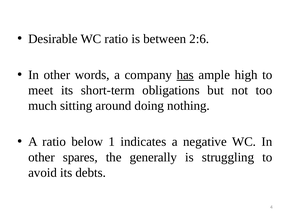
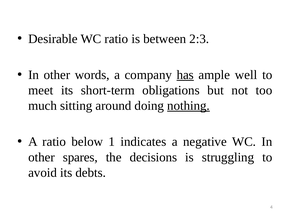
2:6: 2:6 -> 2:3
high: high -> well
nothing underline: none -> present
generally: generally -> decisions
